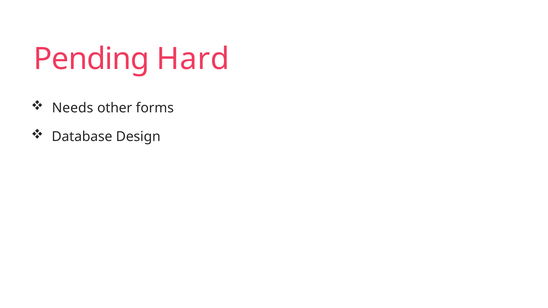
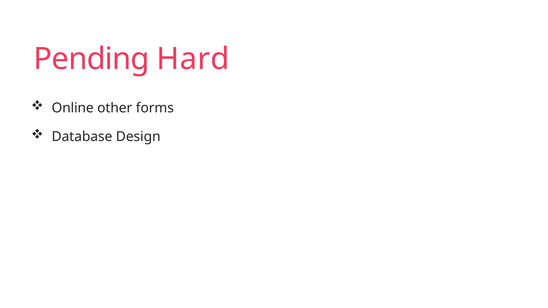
Needs: Needs -> Online
